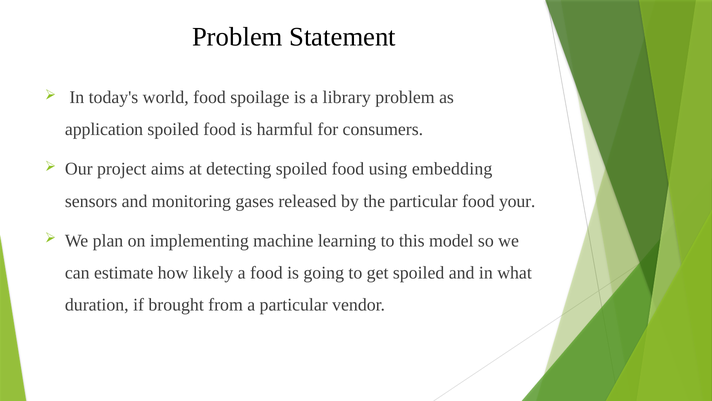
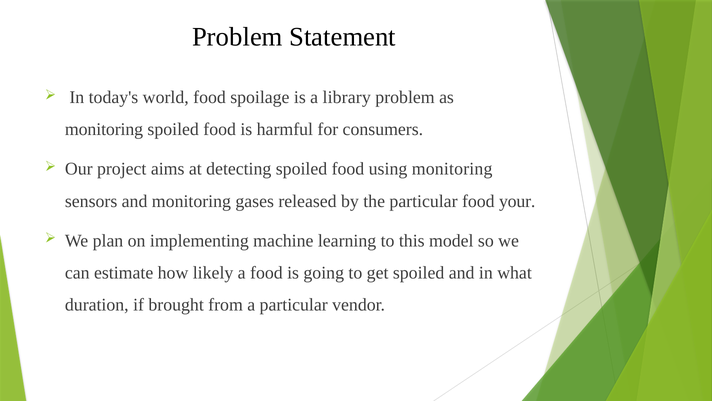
application at (104, 129): application -> monitoring
using embedding: embedding -> monitoring
